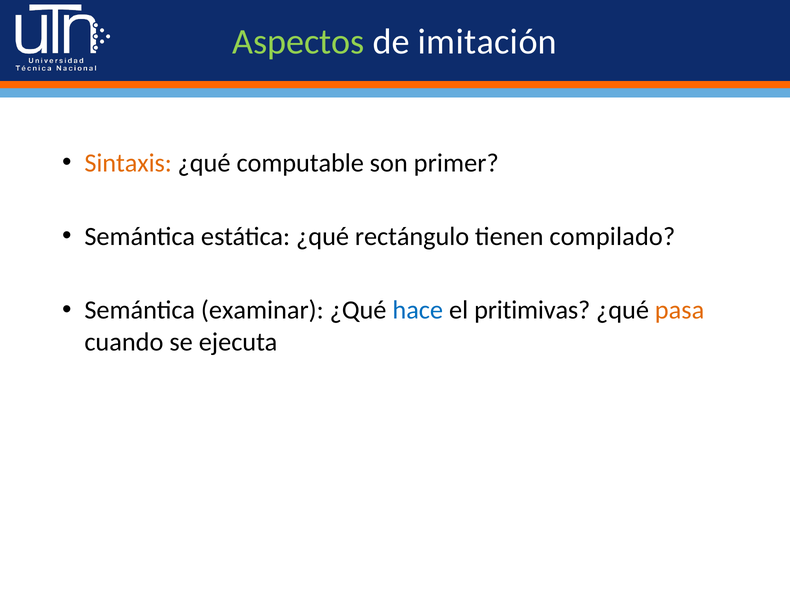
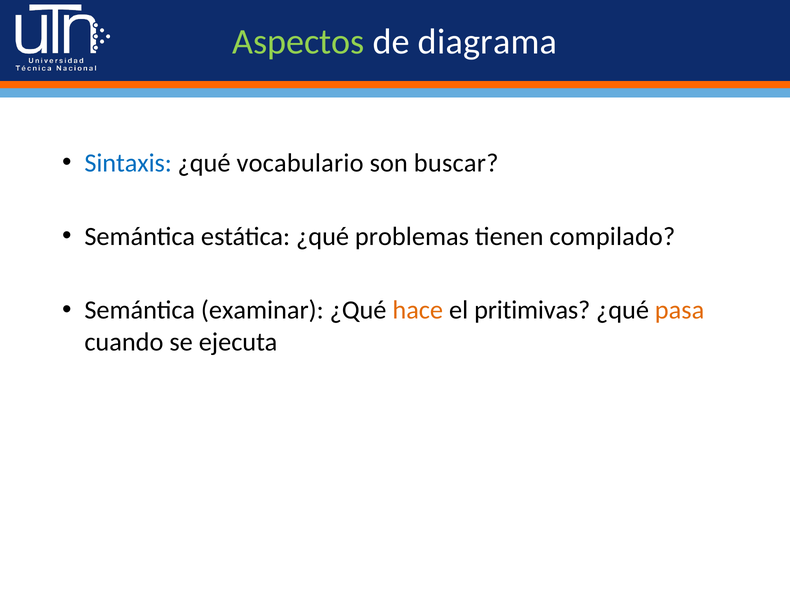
imitación: imitación -> diagrama
Sintaxis colour: orange -> blue
computable: computable -> vocabulario
primer: primer -> buscar
rectángulo: rectángulo -> problemas
hace colour: blue -> orange
